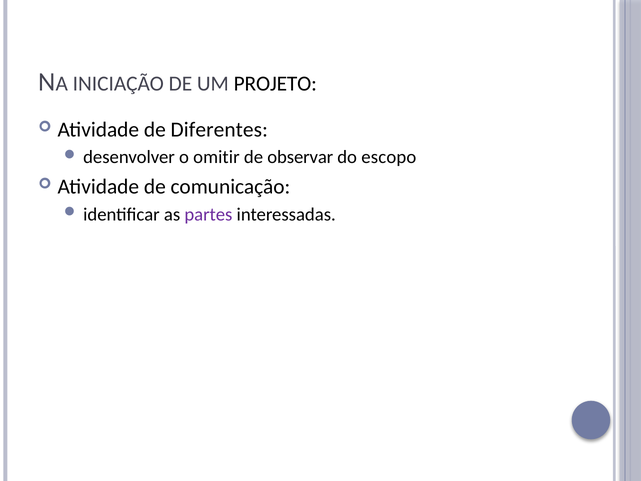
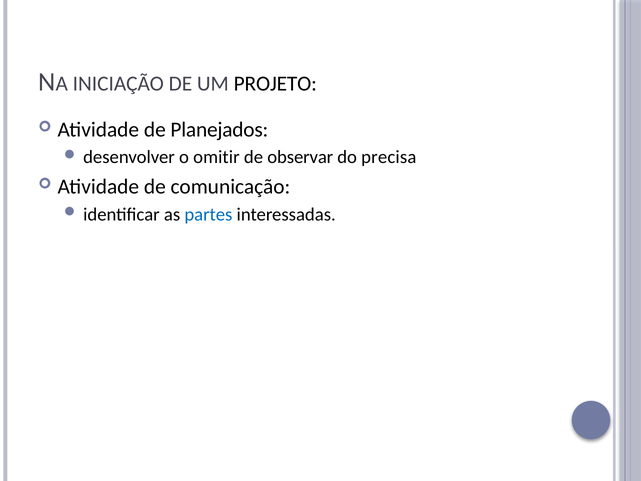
Diferentes: Diferentes -> Planejados
escopo: escopo -> precisa
partes colour: purple -> blue
